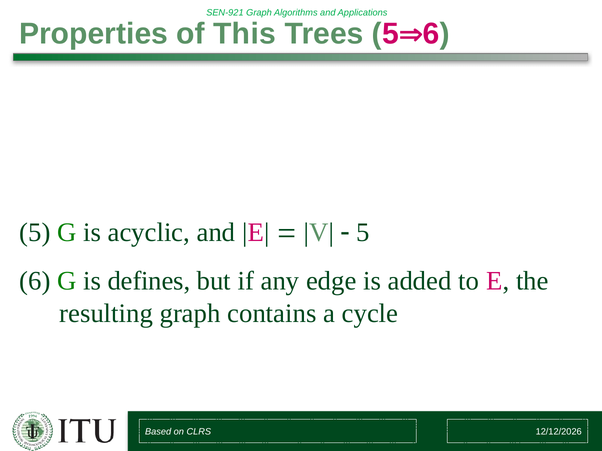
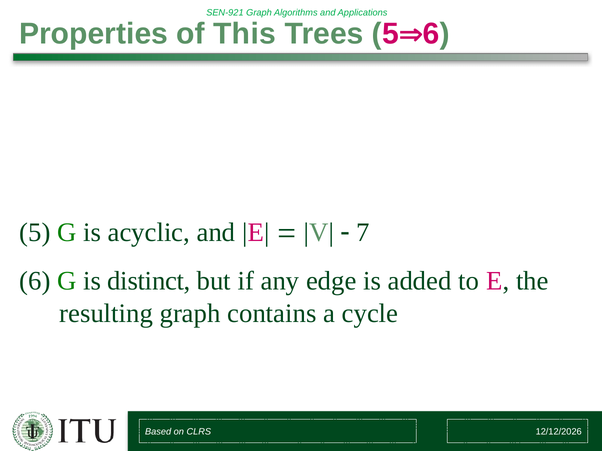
5 at (363, 233): 5 -> 7
defines: defines -> distinct
